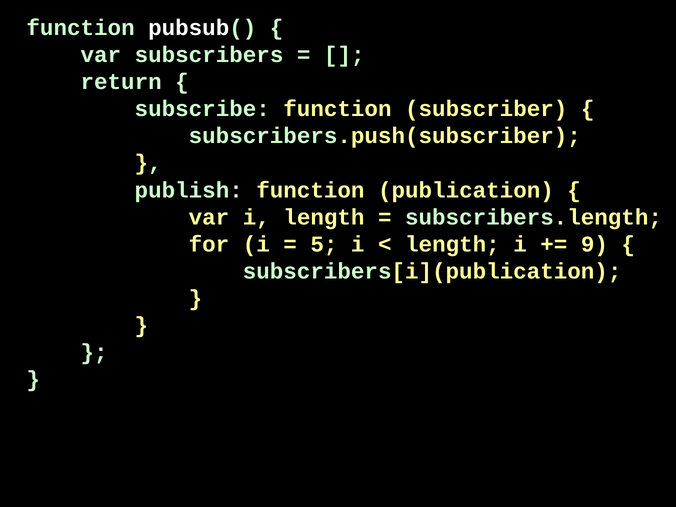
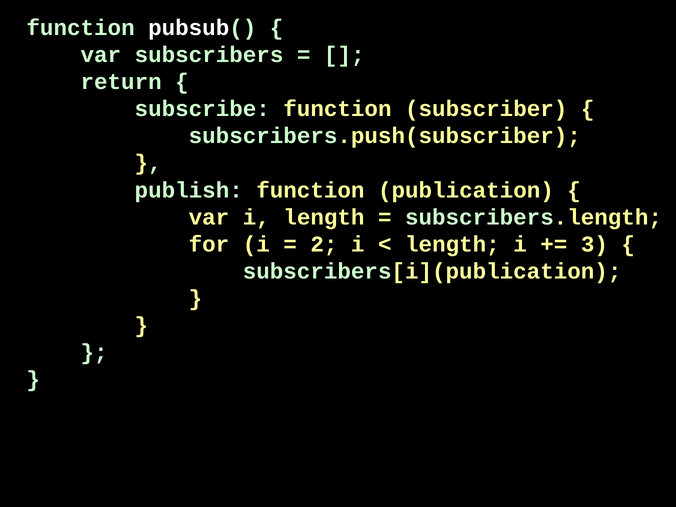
5: 5 -> 2
9: 9 -> 3
